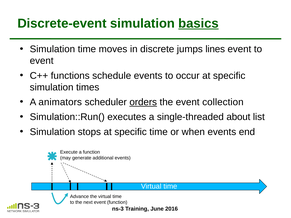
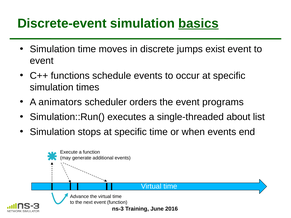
lines: lines -> exist
orders underline: present -> none
collection: collection -> programs
